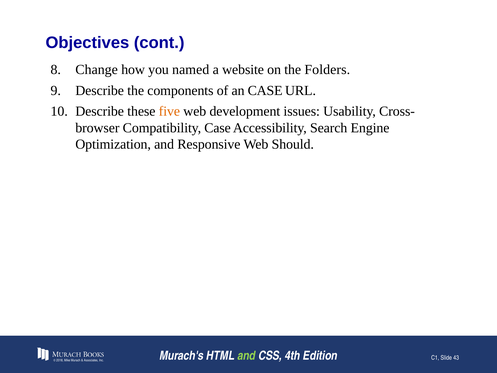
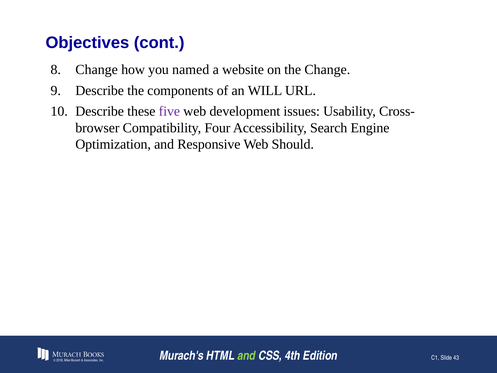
the Folders: Folders -> Change
an CASE: CASE -> WILL
five colour: orange -> purple
Compatibility Case: Case -> Four
